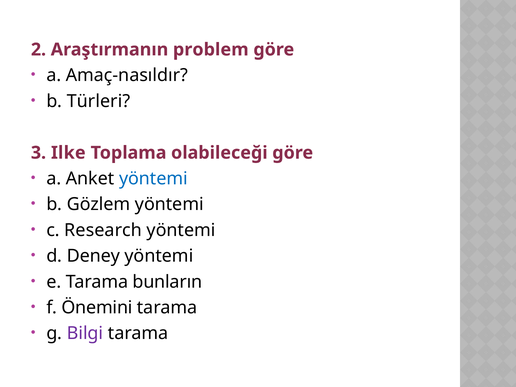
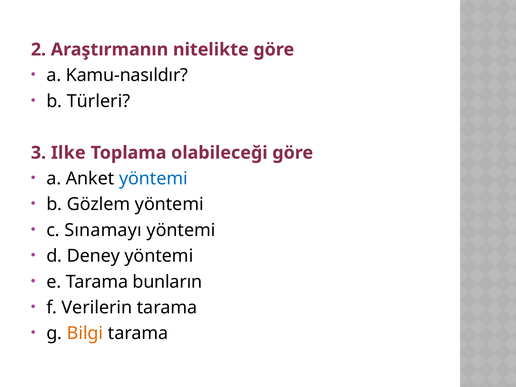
problem: problem -> nitelikte
Amaç-nasıldır: Amaç-nasıldır -> Kamu-nasıldır
Research: Research -> Sınamayı
Önemini: Önemini -> Verilerin
Bilgi colour: purple -> orange
